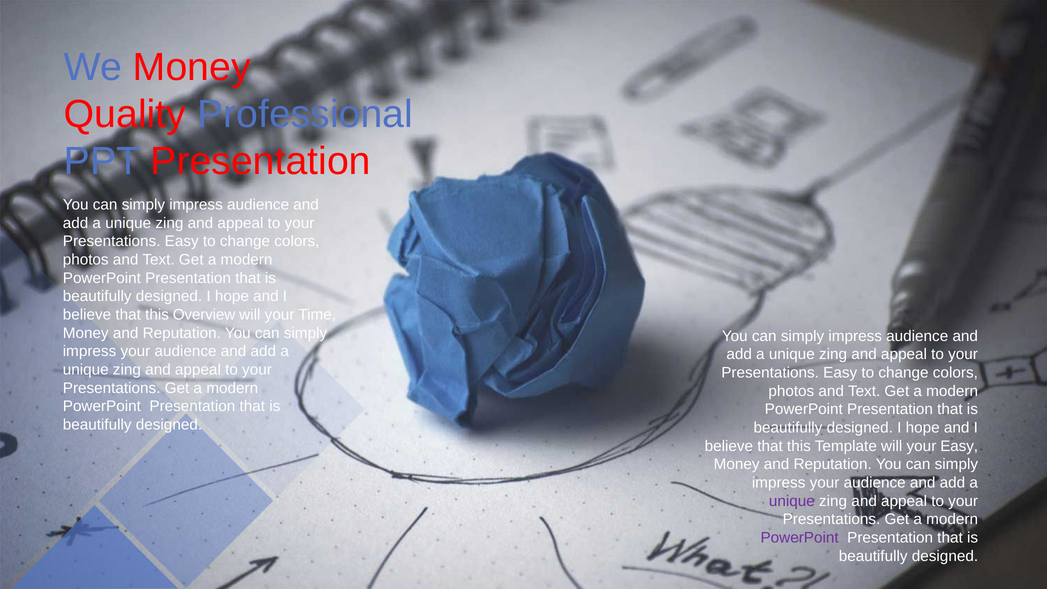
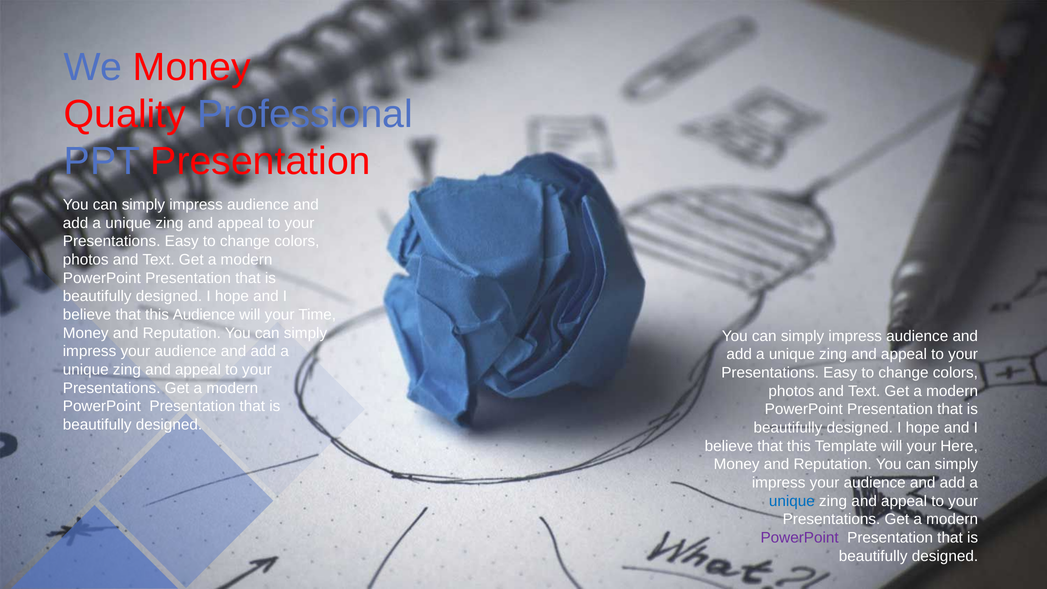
this Overview: Overview -> Audience
your Easy: Easy -> Here
unique at (792, 501) colour: purple -> blue
